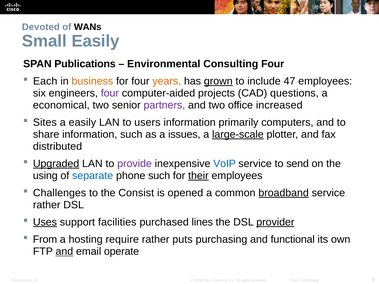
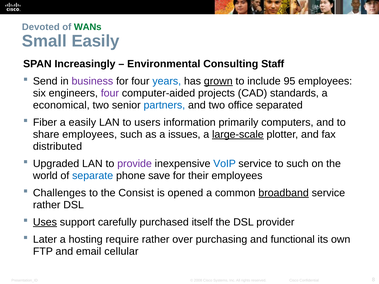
WANs colour: black -> green
Publications: Publications -> Increasingly
Consulting Four: Four -> Staff
Each: Each -> Send
business colour: orange -> purple
years colour: orange -> blue
47: 47 -> 95
questions: questions -> standards
partners colour: purple -> blue
increased: increased -> separated
Sites: Sites -> Fiber
share information: information -> employees
Upgraded underline: present -> none
to send: send -> such
using: using -> world
phone such: such -> save
their underline: present -> none
facilities: facilities -> carefully
lines: lines -> itself
provider underline: present -> none
From: From -> Later
puts: puts -> over
and at (64, 252) underline: present -> none
operate: operate -> cellular
